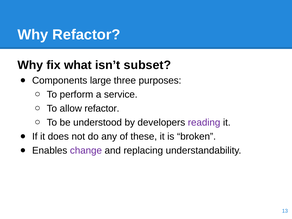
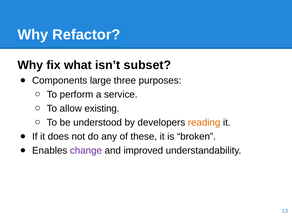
allow refactor: refactor -> existing
reading colour: purple -> orange
replacing: replacing -> improved
